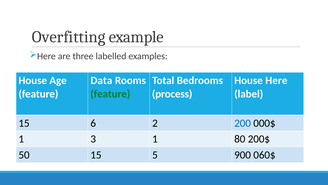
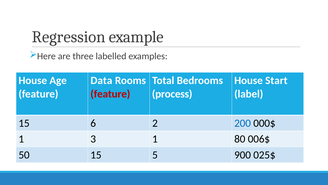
Overfitting: Overfitting -> Regression
House Here: Here -> Start
feature at (110, 94) colour: green -> red
200$: 200$ -> 006$
060$: 060$ -> 025$
